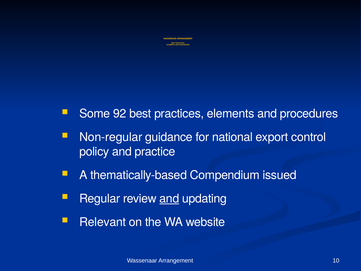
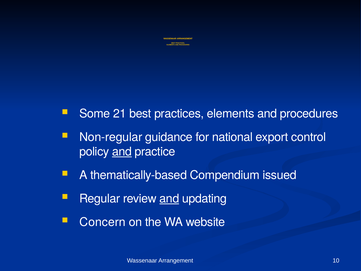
92: 92 -> 21
and at (122, 151) underline: none -> present
Relevant: Relevant -> Concern
